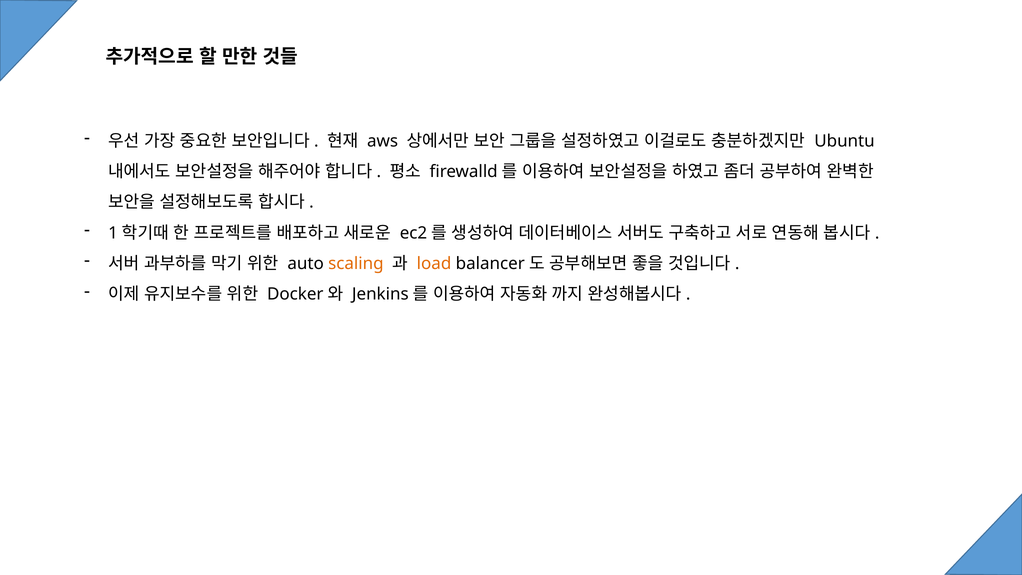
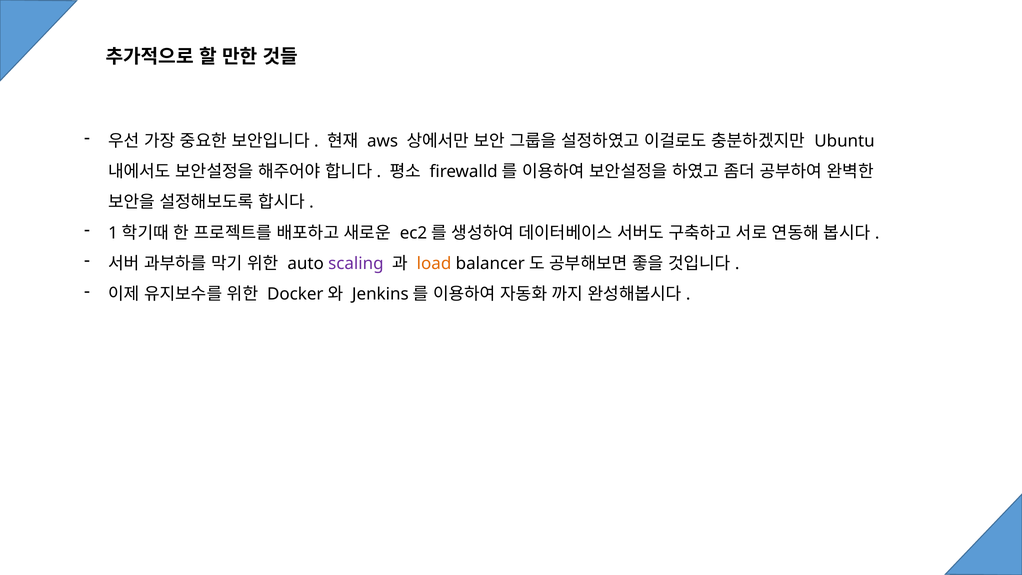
scaling colour: orange -> purple
